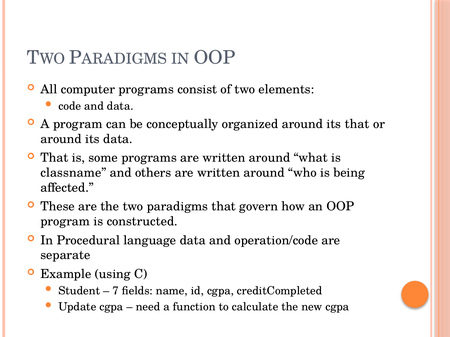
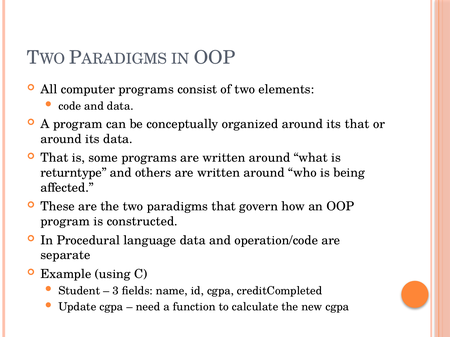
classname: classname -> returntype
7: 7 -> 3
